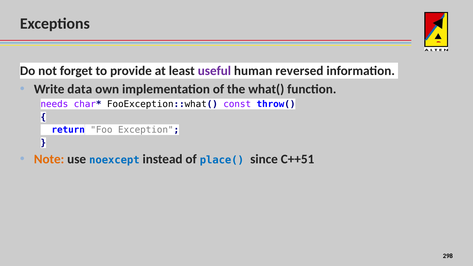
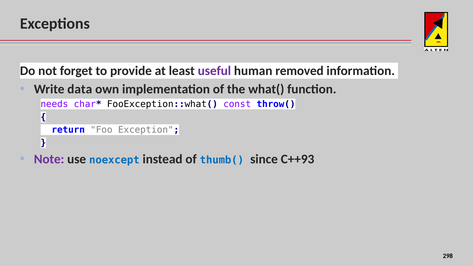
reversed: reversed -> removed
Note colour: orange -> purple
place(: place( -> thumb(
C++51: C++51 -> C++93
